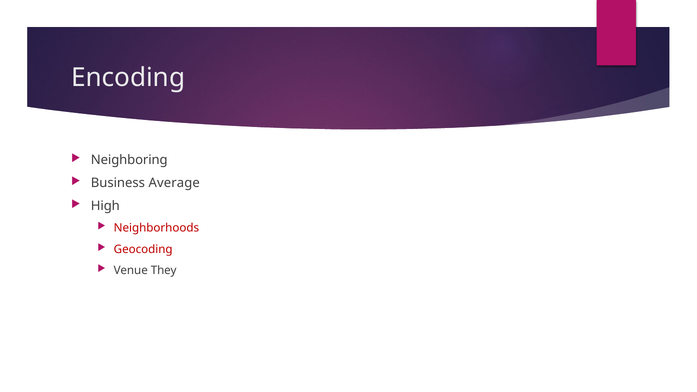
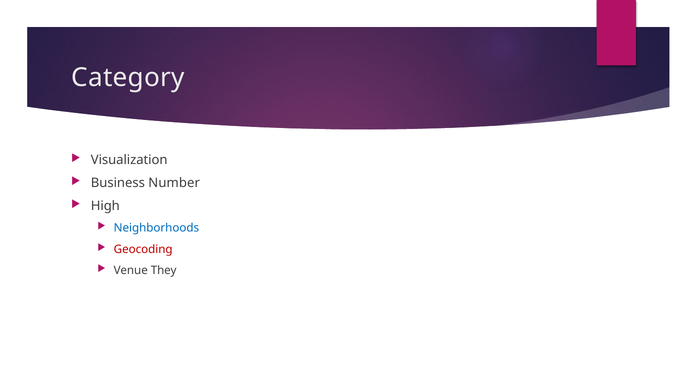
Encoding: Encoding -> Category
Neighboring: Neighboring -> Visualization
Average: Average -> Number
Neighborhoods colour: red -> blue
